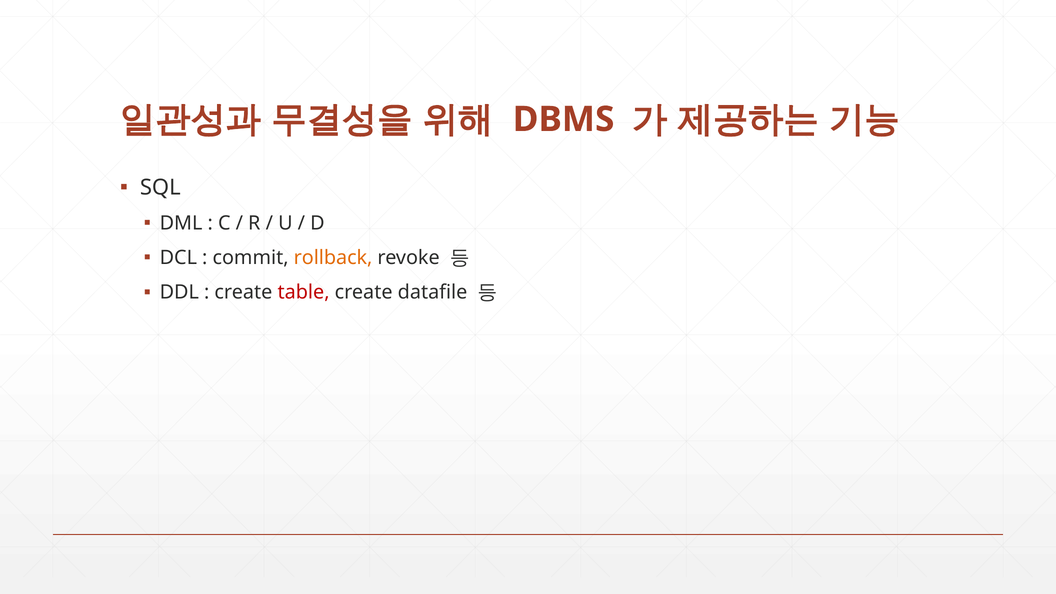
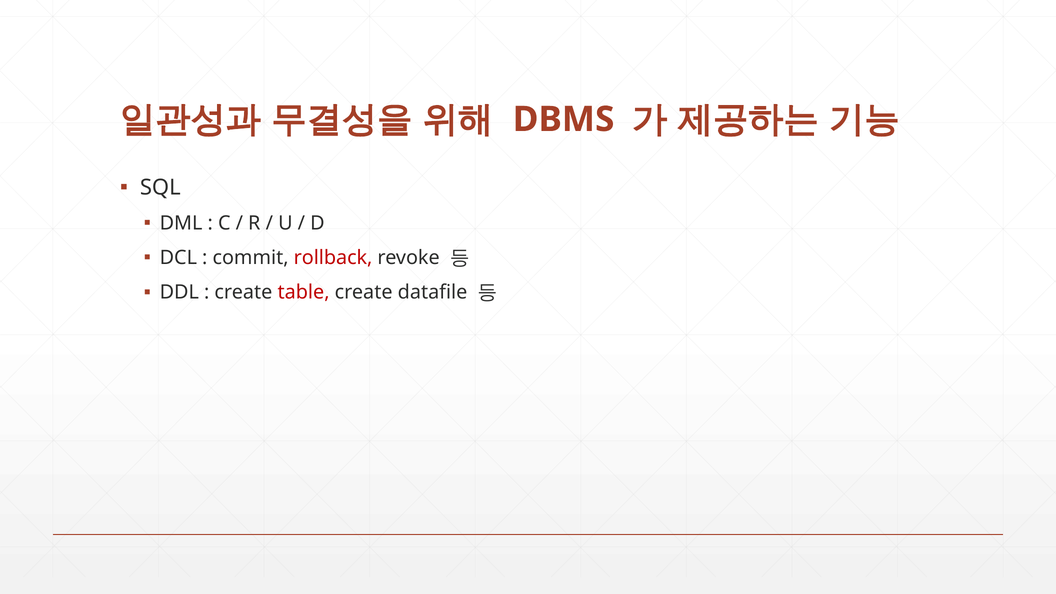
rollback colour: orange -> red
